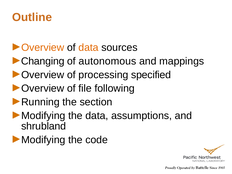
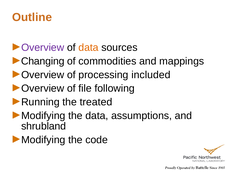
Overview at (43, 48) colour: orange -> purple
autonomous: autonomous -> commodities
specified: specified -> included
section: section -> treated
